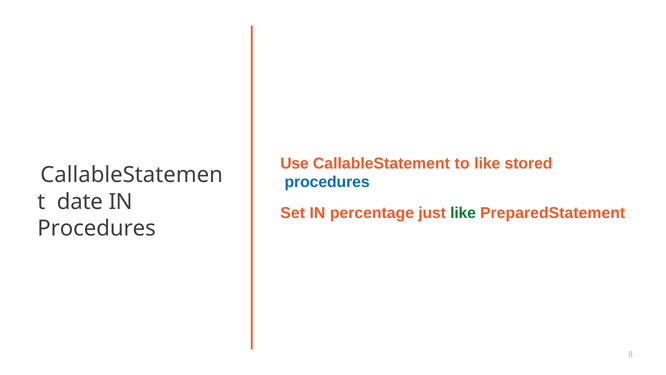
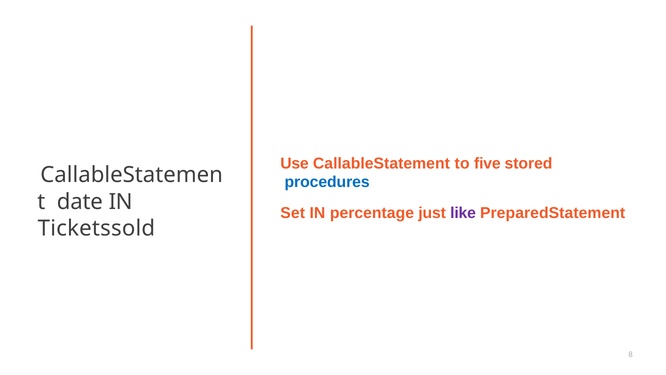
to like: like -> five
like at (463, 213) colour: green -> purple
Procedures at (97, 228): Procedures -> Ticketssold
